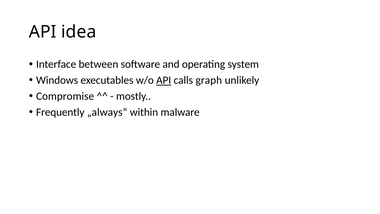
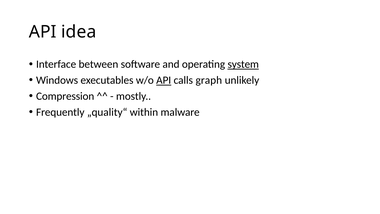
system underline: none -> present
Compromise: Compromise -> Compression
„always“: „always“ -> „quality“
